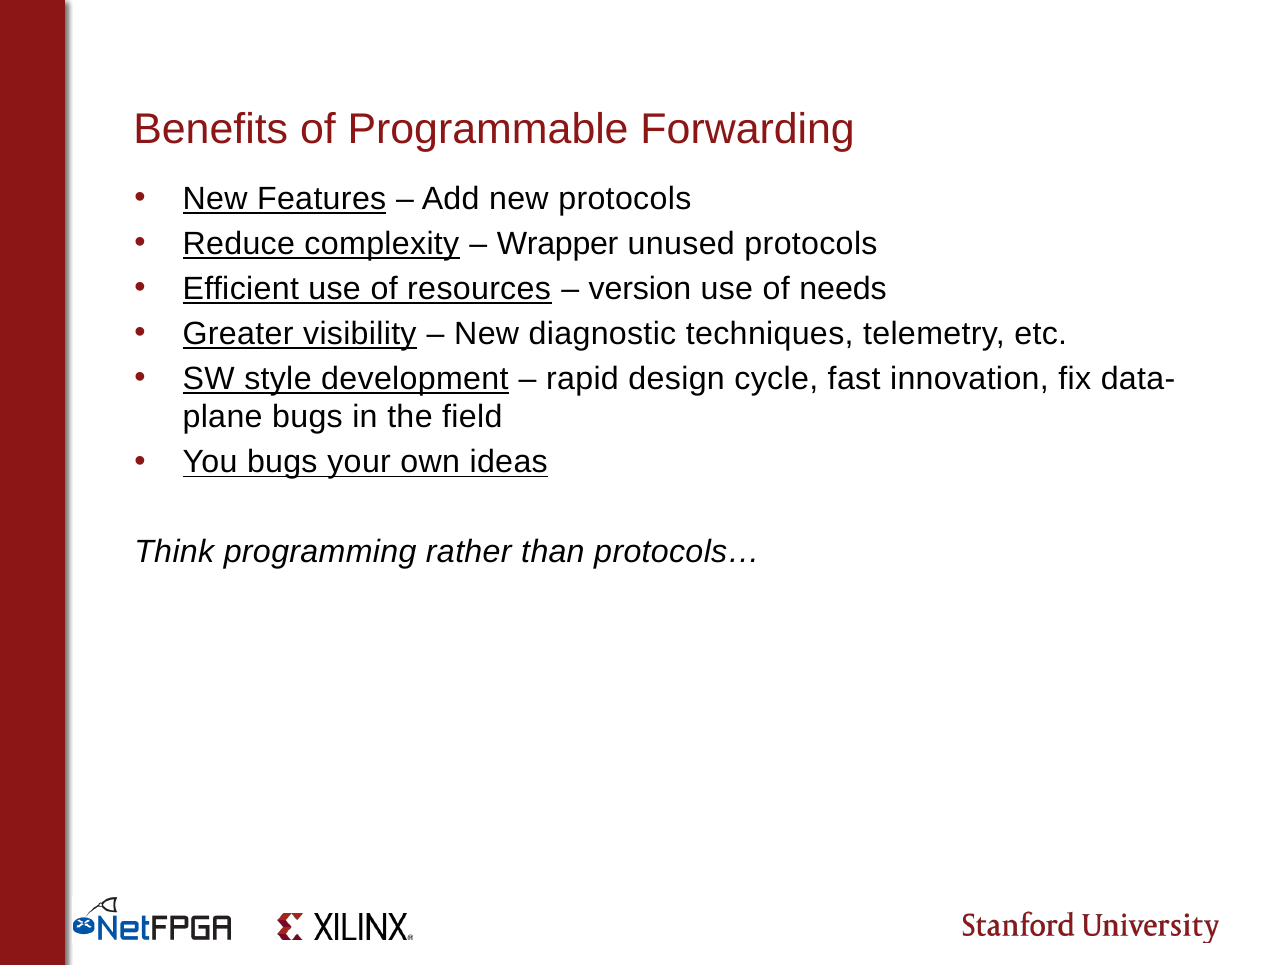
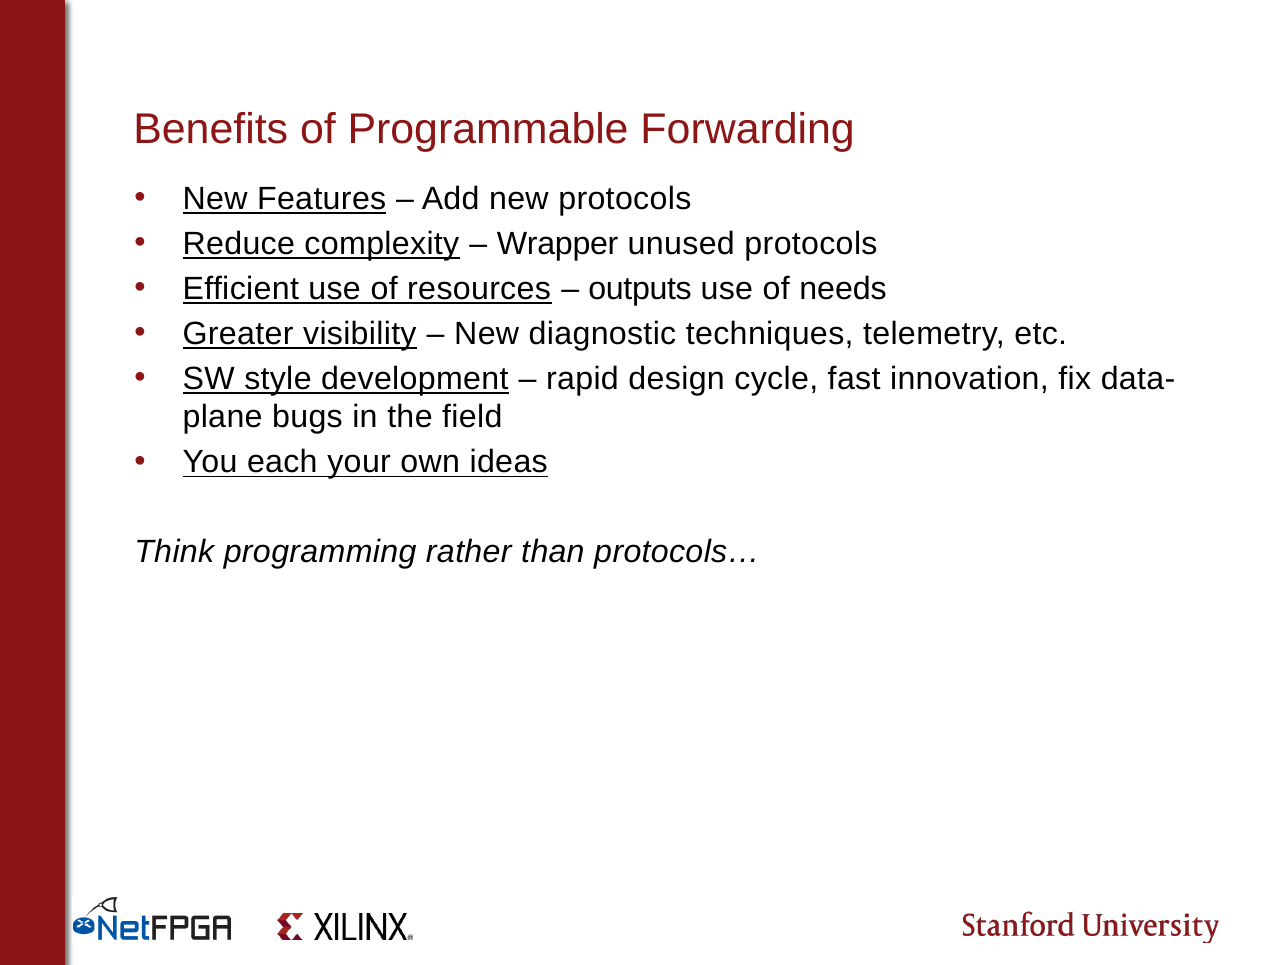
version: version -> outputs
You bugs: bugs -> each
